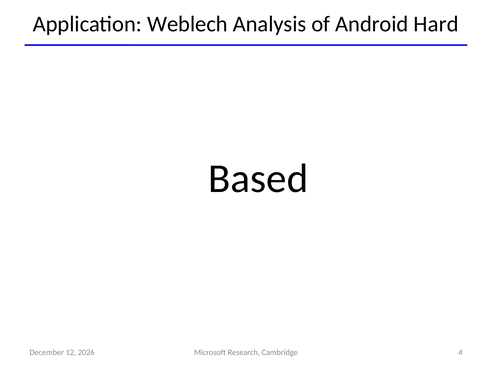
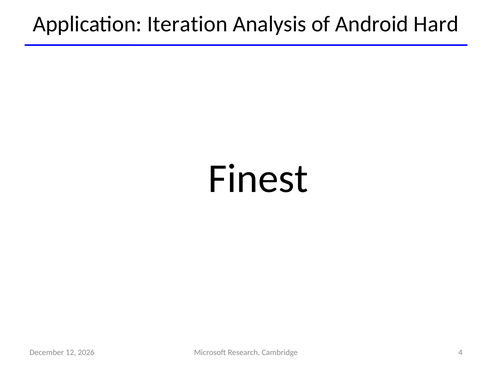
Weblech: Weblech -> Iteration
Based: Based -> Finest
